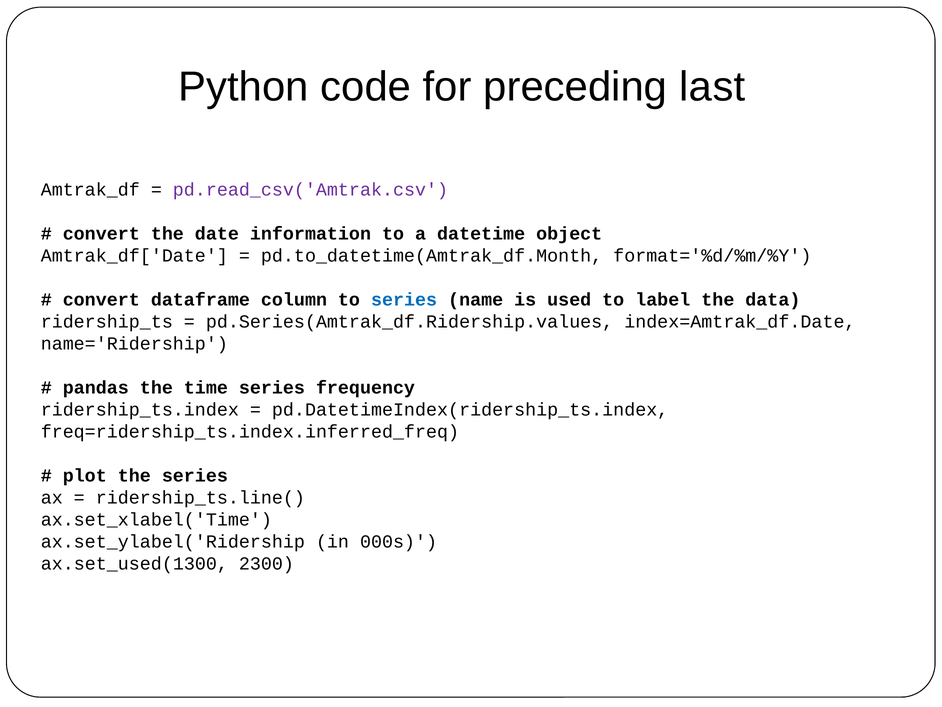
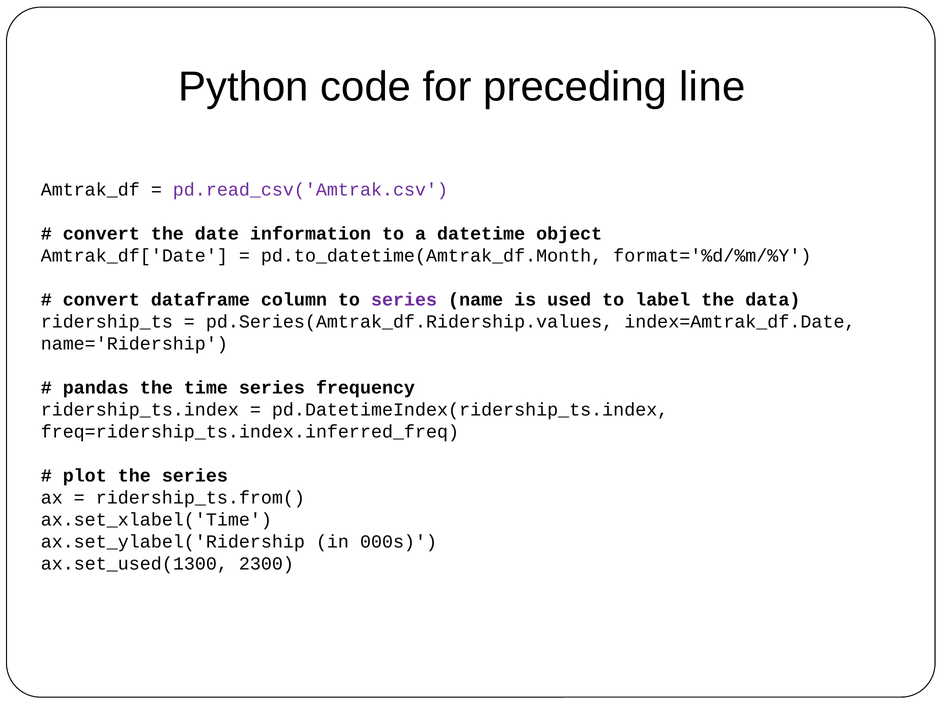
last: last -> line
series at (404, 300) colour: blue -> purple
ridership_ts.line(: ridership_ts.line( -> ridership_ts.from(
